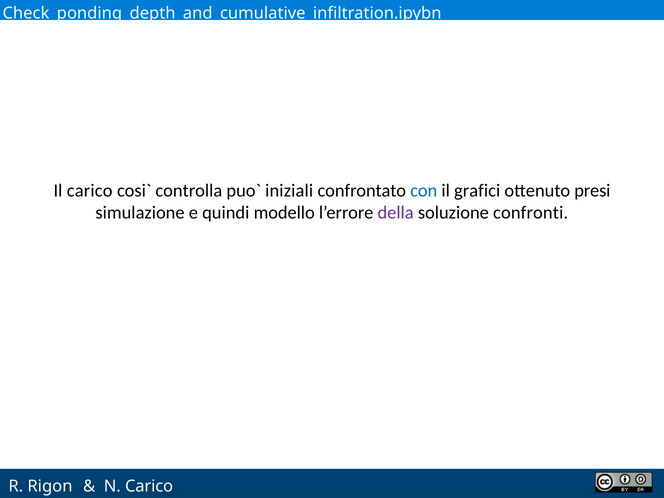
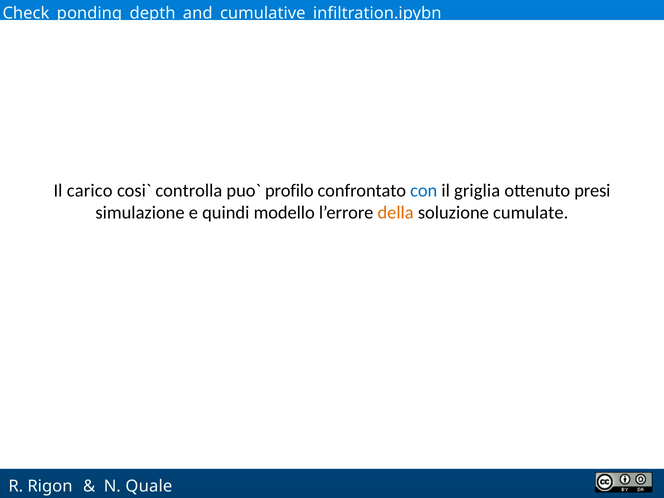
iniziali: iniziali -> profilo
grafici: grafici -> griglia
della colour: purple -> orange
confronti: confronti -> cumulate
N Carico: Carico -> Quale
